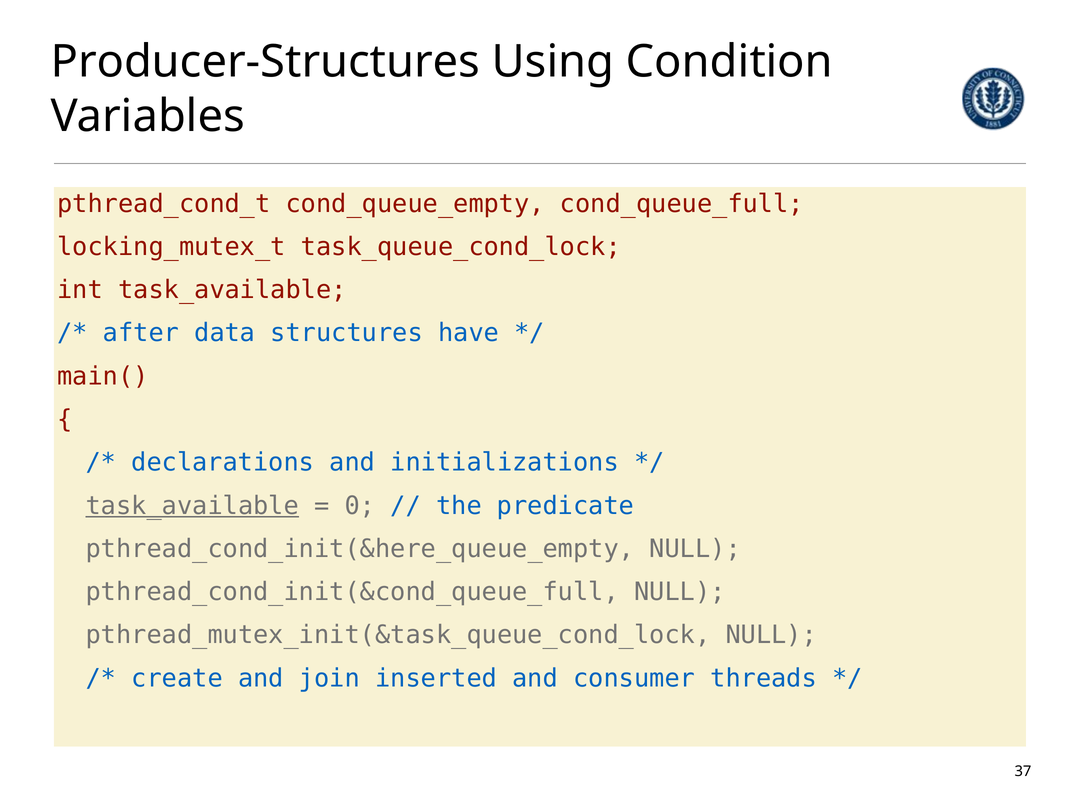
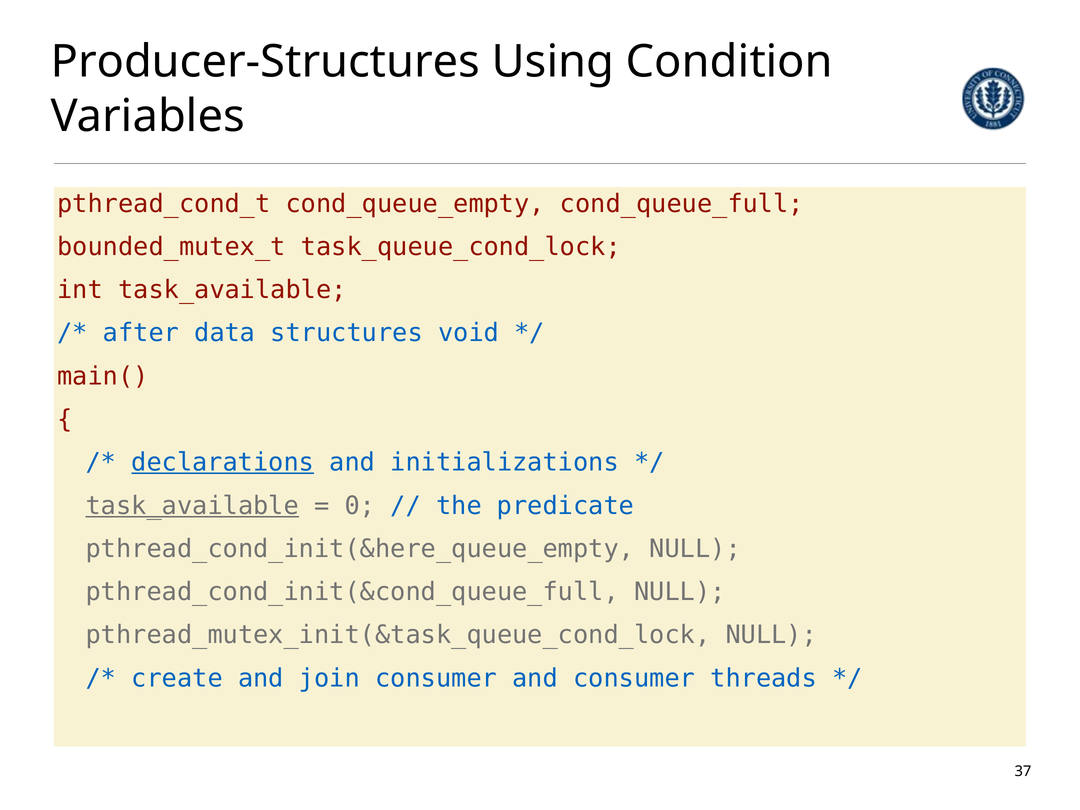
locking_mutex_t: locking_mutex_t -> bounded_mutex_t
have: have -> void
declarations underline: none -> present
join inserted: inserted -> consumer
